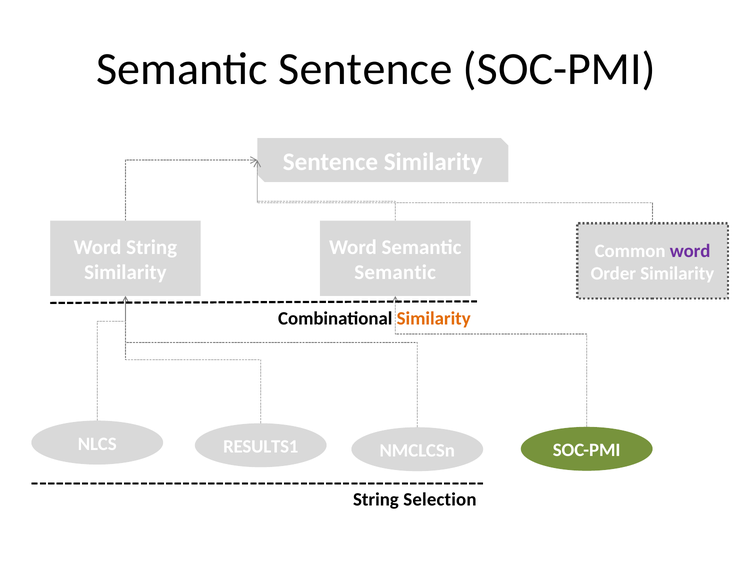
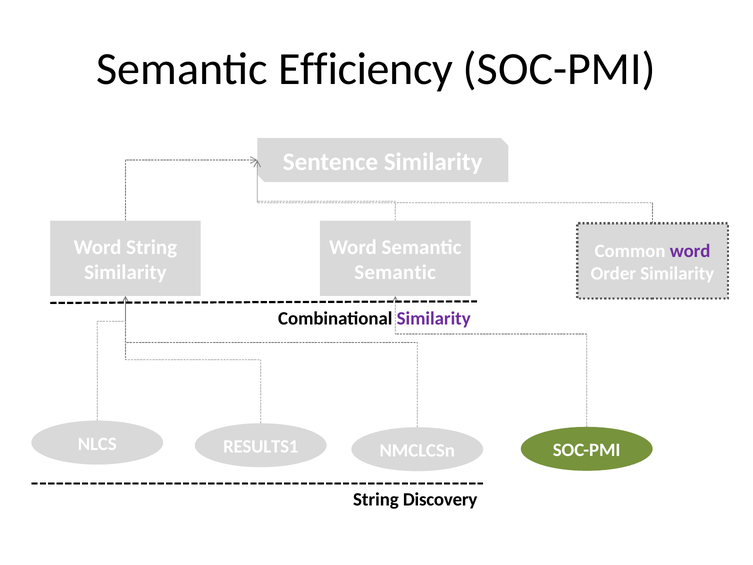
Sentence at (365, 69): Sentence -> Efficiency
Similarity at (434, 318) colour: orange -> purple
Selection: Selection -> Discovery
